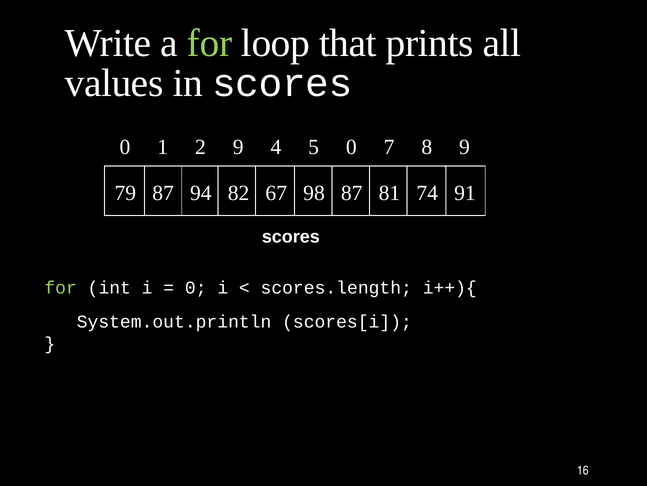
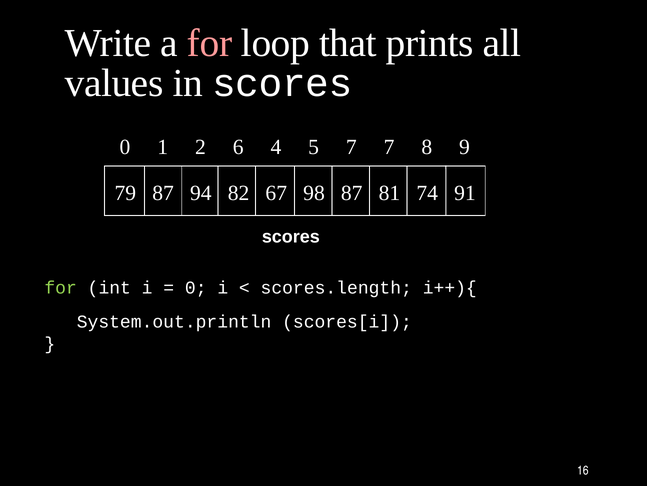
for at (210, 43) colour: light green -> pink
2 9: 9 -> 6
5 0: 0 -> 7
